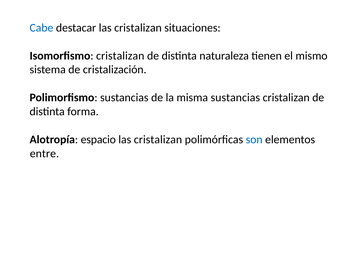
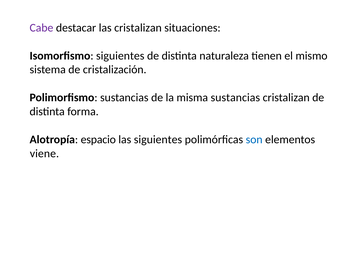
Cabe colour: blue -> purple
Isomorfismo cristalizan: cristalizan -> siguientes
cristalizan at (158, 140): cristalizan -> siguientes
entre: entre -> viene
